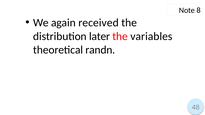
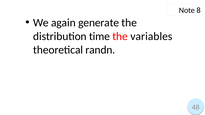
received: received -> generate
later: later -> time
